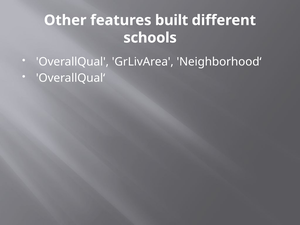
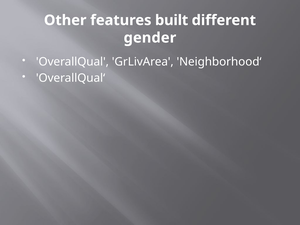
schools: schools -> gender
